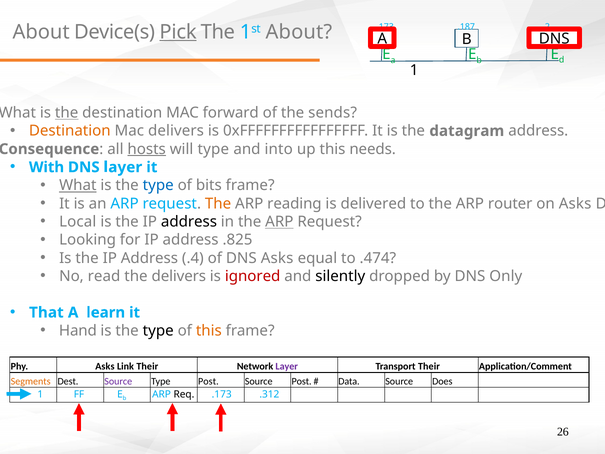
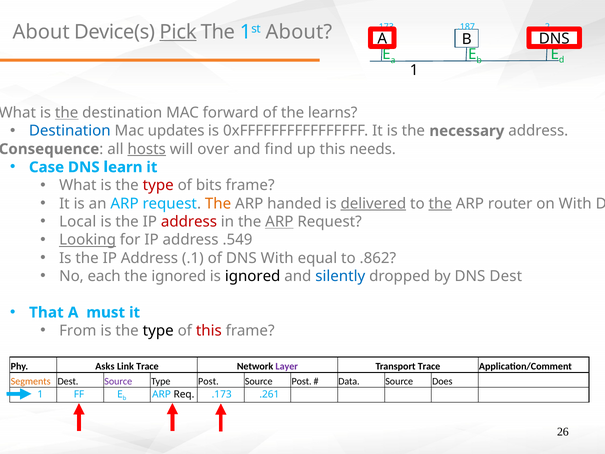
sends: sends -> learns
Destination at (70, 131) colour: orange -> blue
Mac delivers: delivers -> updates
datagram: datagram -> necessary
will type: type -> over
into: into -> find
With: With -> Case
DNS layer: layer -> learn
What at (78, 185) underline: present -> none
type at (158, 185) colour: blue -> red
reading: reading -> handed
delivered underline: none -> present
the at (440, 203) underline: none -> present
on Asks: Asks -> With
address at (189, 222) colour: black -> red
Looking underline: none -> present
.825: .825 -> .549
.4: .4 -> .1
DNS Asks: Asks -> With
.474: .474 -> .862
read: read -> each
the delivers: delivers -> ignored
ignored at (253, 276) colour: red -> black
silently colour: black -> blue
DNS Only: Only -> Dest
learn: learn -> must
Hand: Hand -> From
this at (209, 330) colour: orange -> red
Link Their: Their -> Trace
Transport Their: Their -> Trace
.312: .312 -> .261
